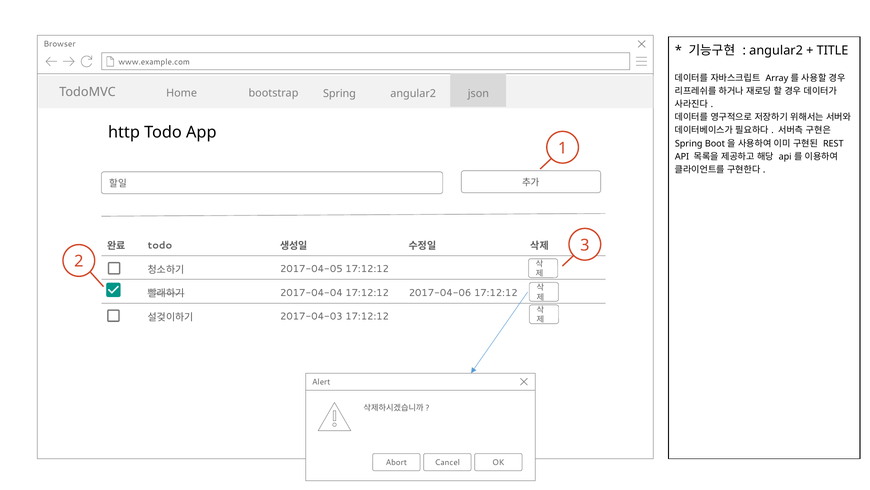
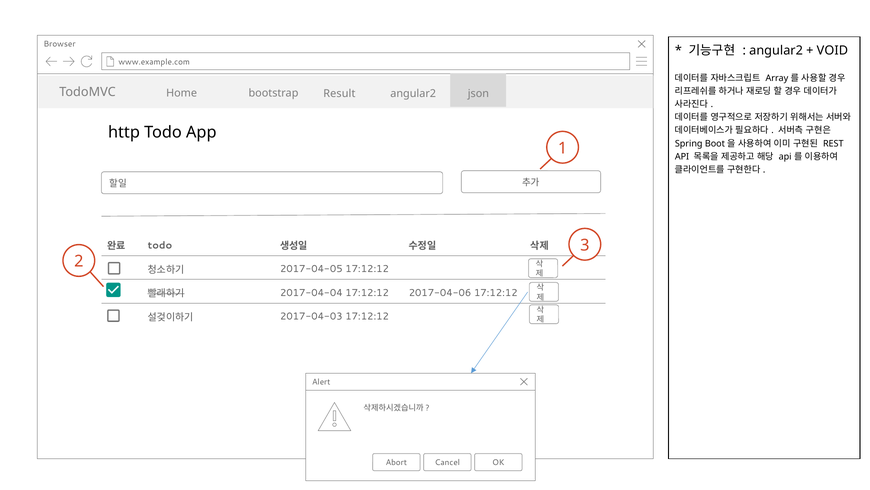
TITLE: TITLE -> VOID
Home Spring: Spring -> Result
